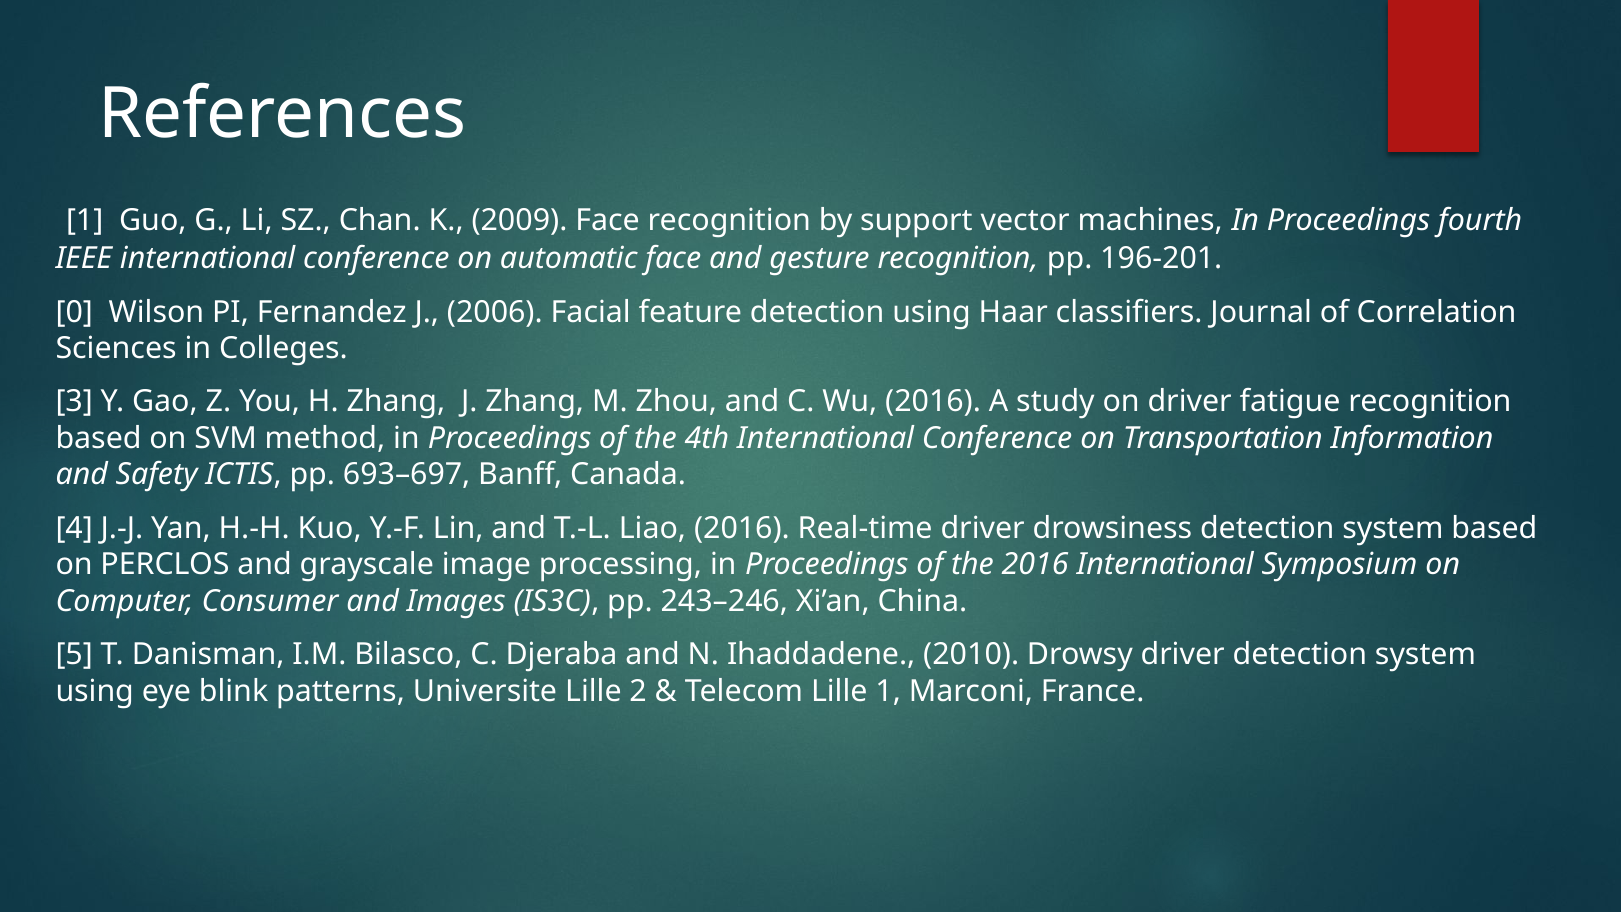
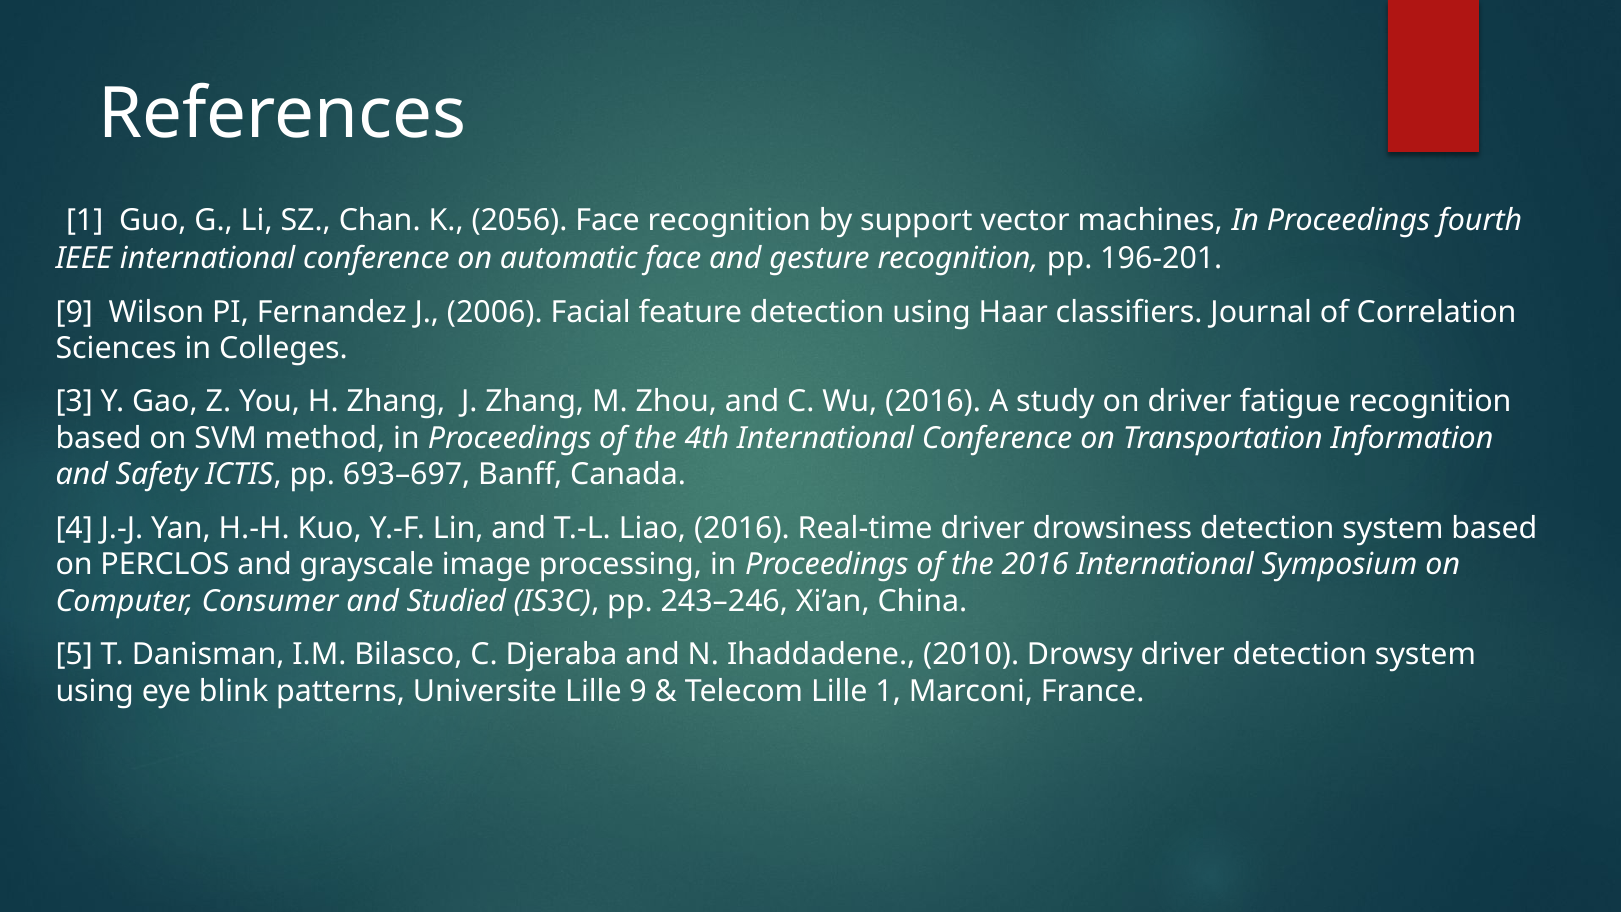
2009: 2009 -> 2056
0 at (74, 312): 0 -> 9
Images: Images -> Studied
Lille 2: 2 -> 9
